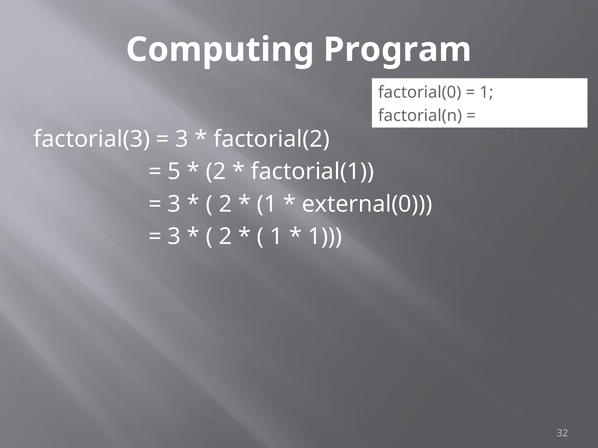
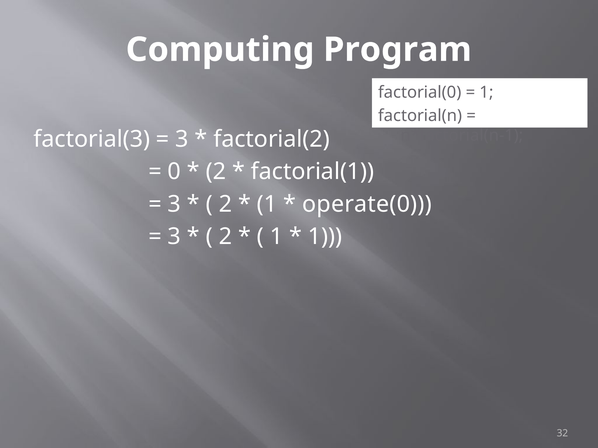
5: 5 -> 0
external(0: external(0 -> operate(0
